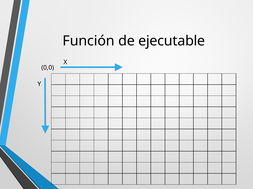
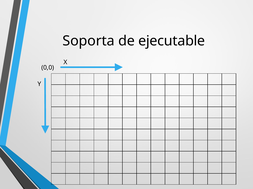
Función: Función -> Soporta
